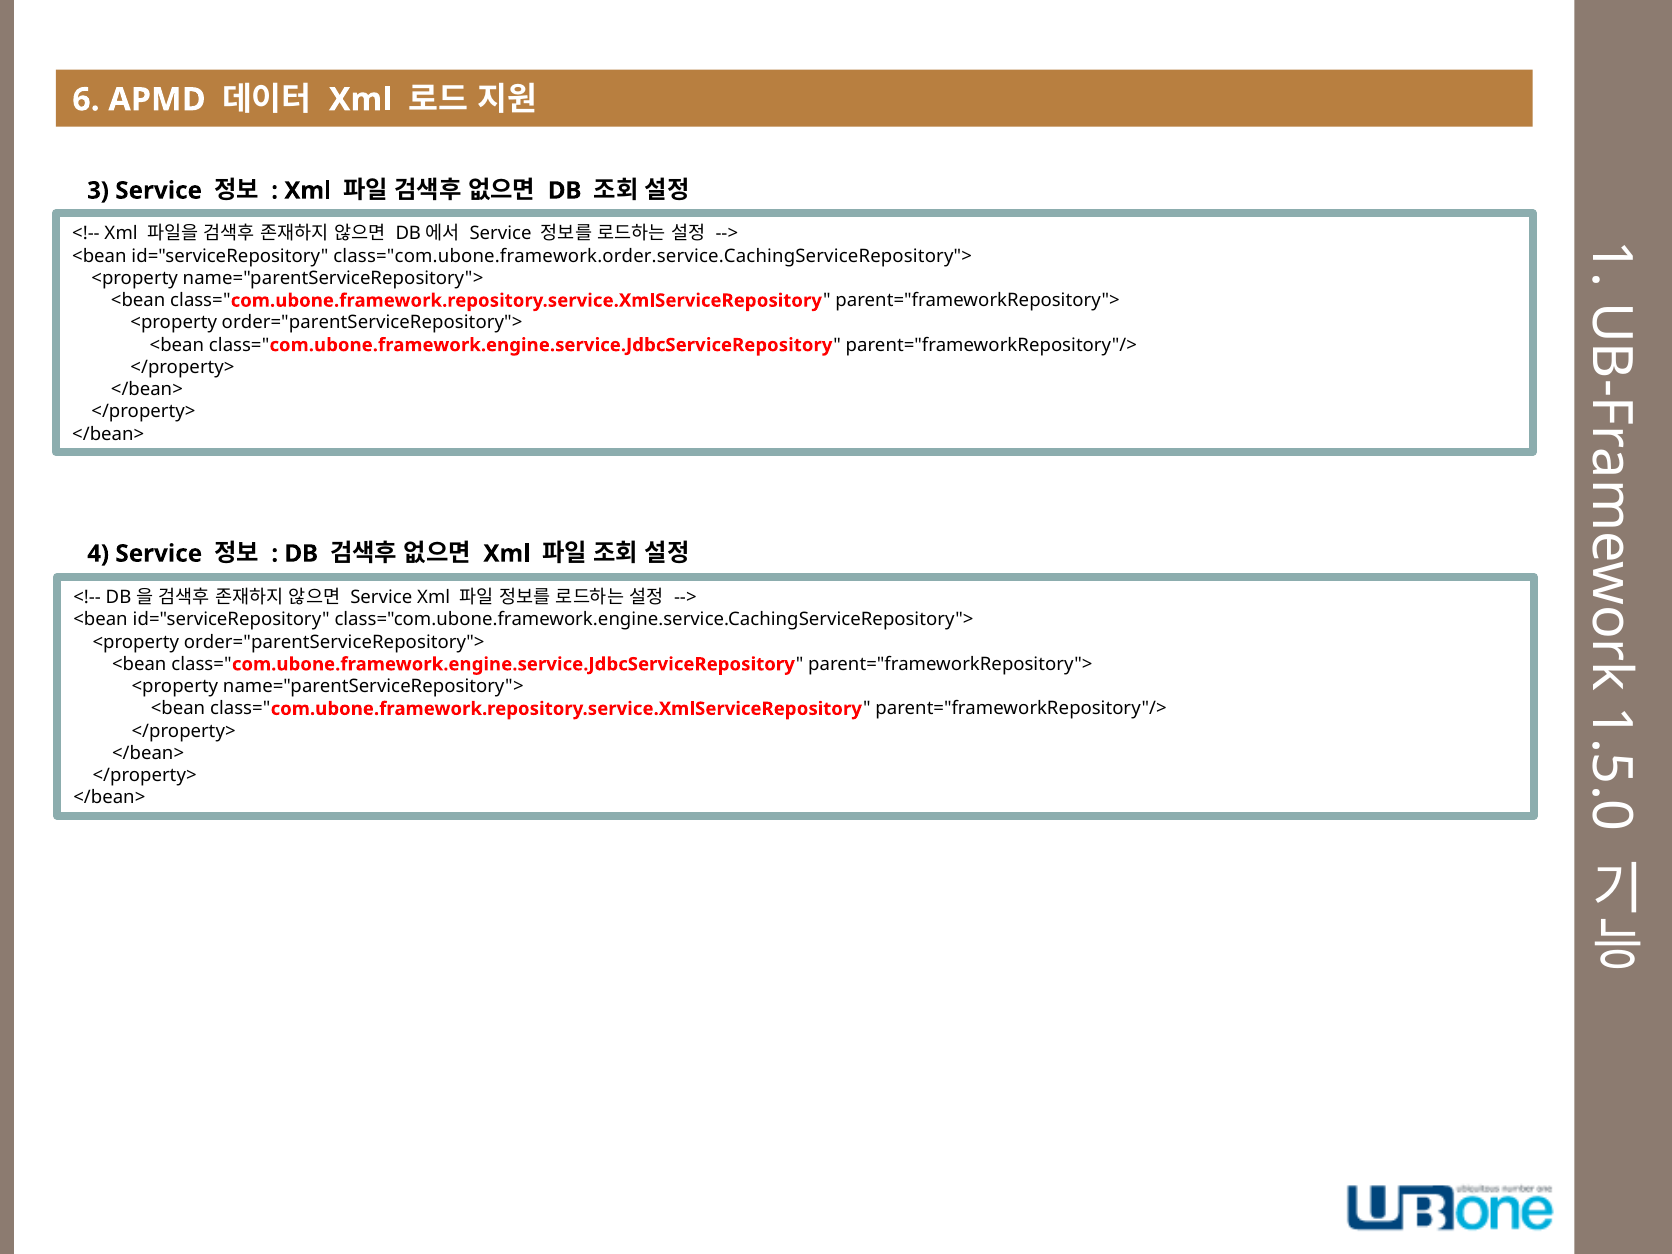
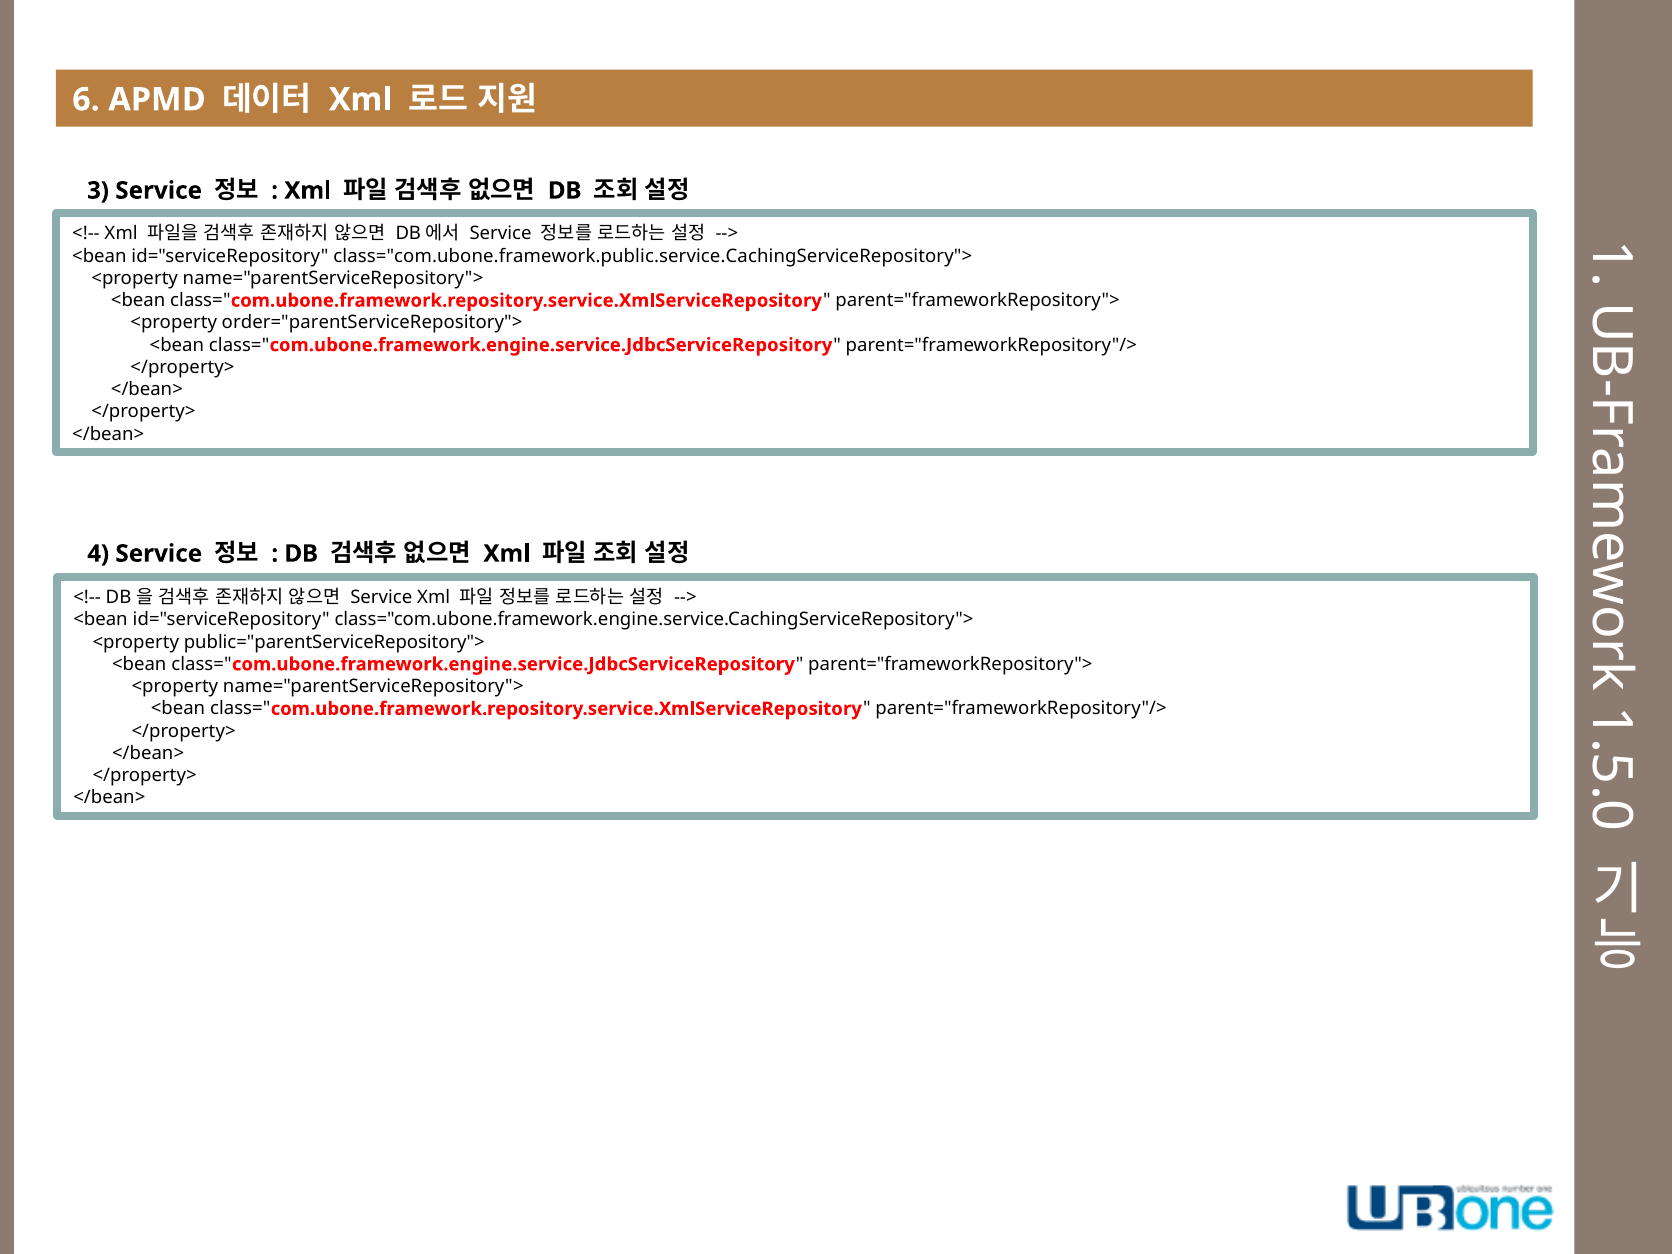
class="com.ubone.framework.order.service.CachingServiceRepository">: class="com.ubone.framework.order.service.CachingServiceRepository"> -> class="com.ubone.framework.public.service.CachingServiceRepository">
order="parentServiceRepository"> at (334, 642): order="parentServiceRepository"> -> public="parentServiceRepository">
